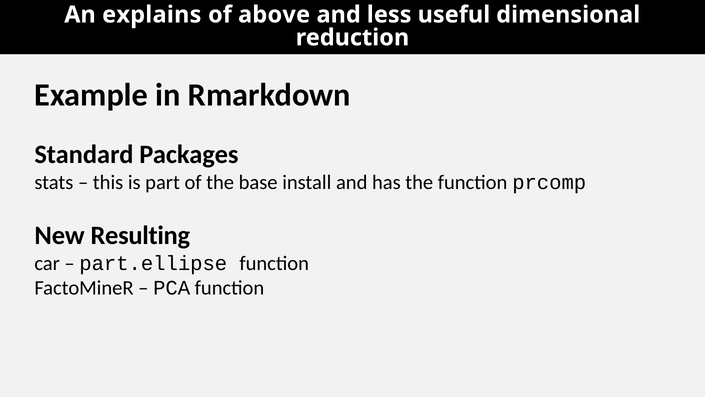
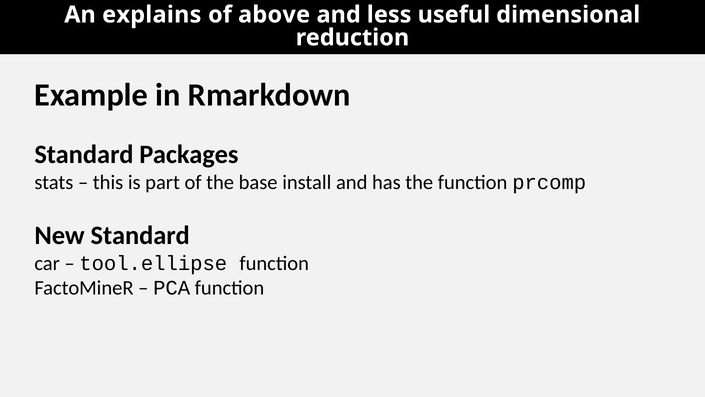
New Resulting: Resulting -> Standard
part.ellipse: part.ellipse -> tool.ellipse
